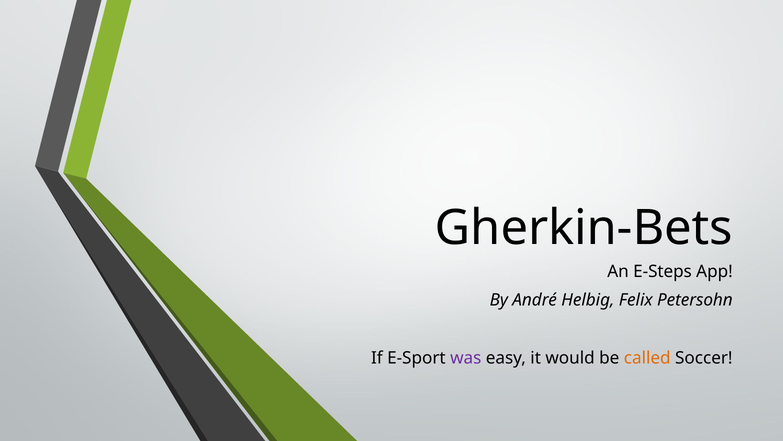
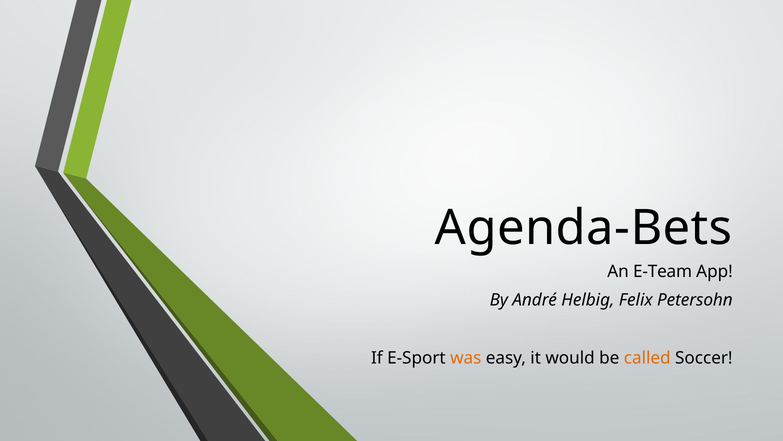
Gherkin-Bets: Gherkin-Bets -> Agenda-Bets
E-Steps: E-Steps -> E-Team
was colour: purple -> orange
